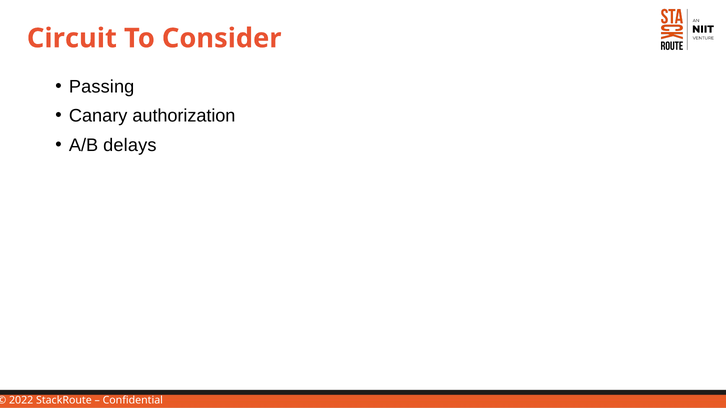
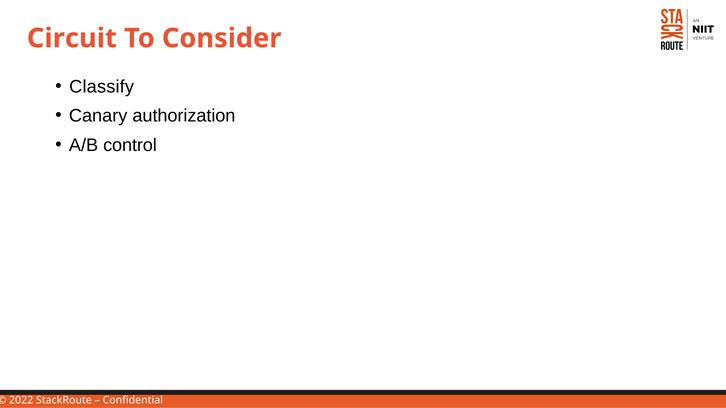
Passing: Passing -> Classify
delays: delays -> control
